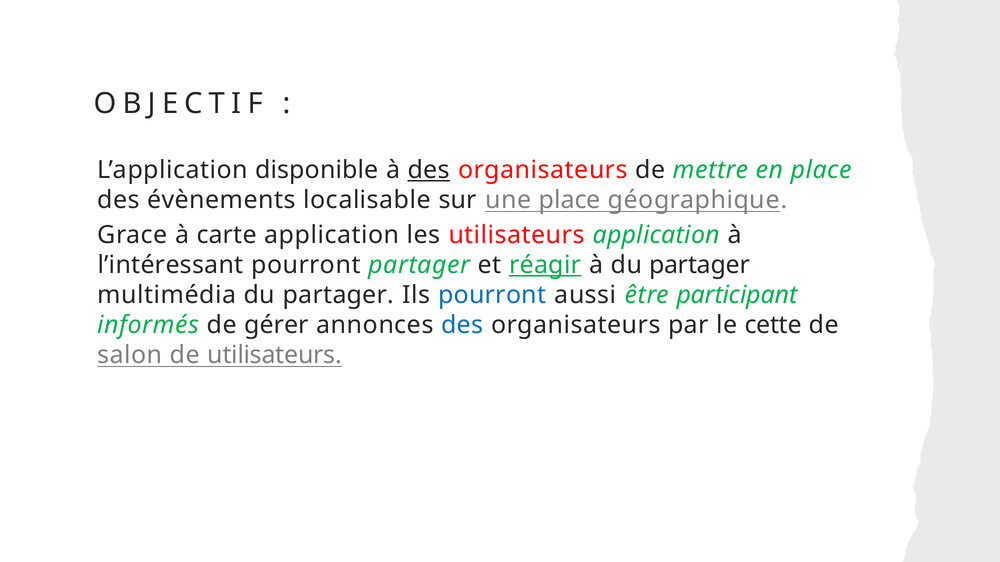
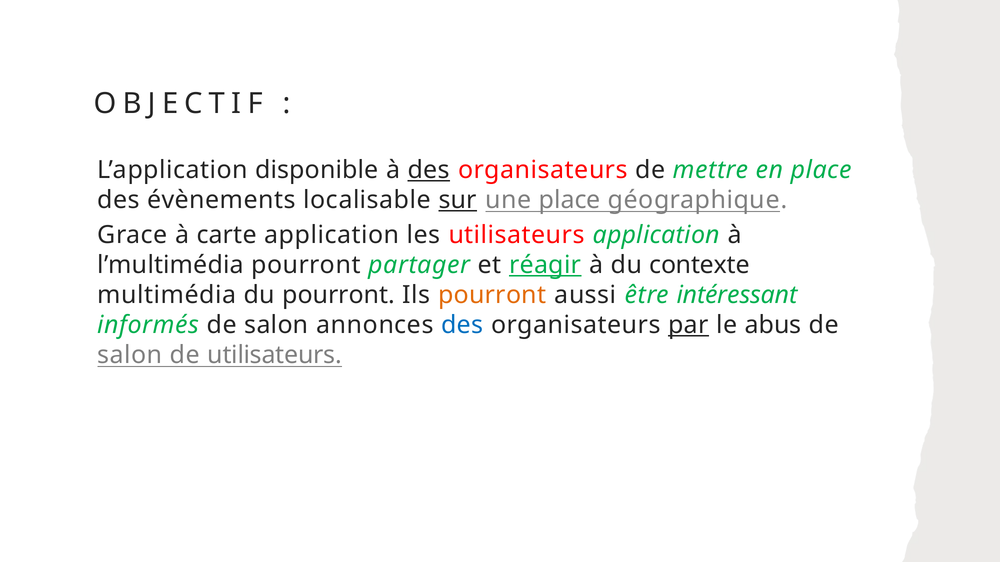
sur underline: none -> present
l’intéressant: l’intéressant -> l’multimédia
à du partager: partager -> contexte
multimédia du partager: partager -> pourront
pourront at (492, 295) colour: blue -> orange
participant: participant -> intéressant
informés de gérer: gérer -> salon
par underline: none -> present
cette: cette -> abus
